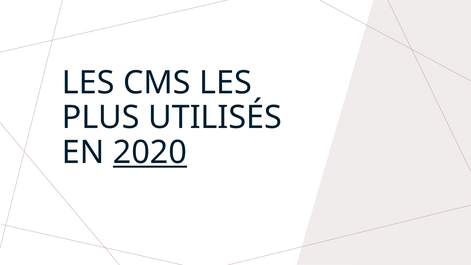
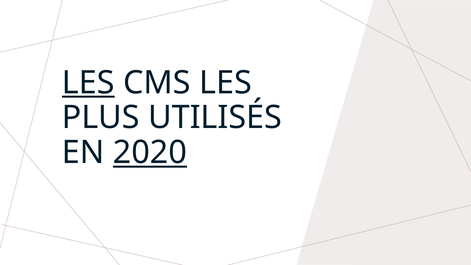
LES at (88, 83) underline: none -> present
